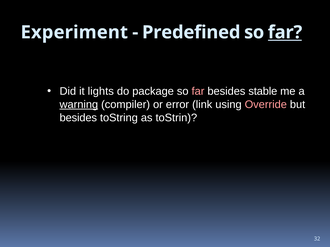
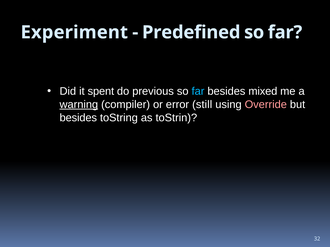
far at (285, 32) underline: present -> none
lights: lights -> spent
package: package -> previous
far at (198, 91) colour: pink -> light blue
stable: stable -> mixed
link: link -> still
